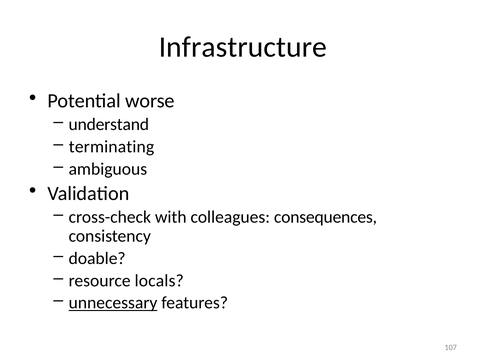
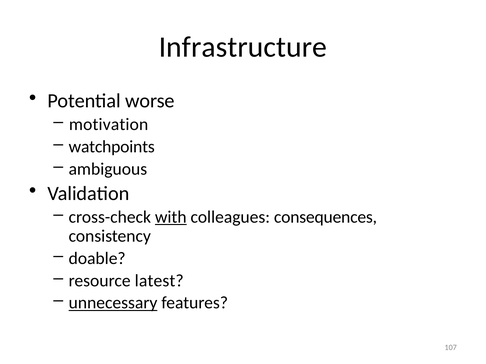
understand: understand -> motivation
terminating: terminating -> watchpoints
with underline: none -> present
locals: locals -> latest
